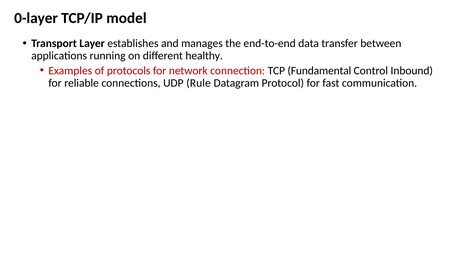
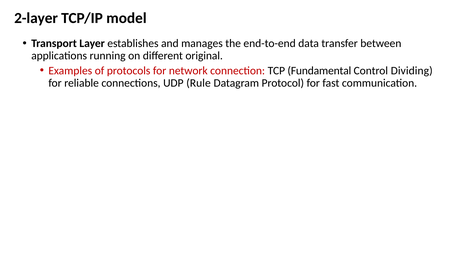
0-layer: 0-layer -> 2-layer
healthy: healthy -> original
Inbound: Inbound -> Dividing
